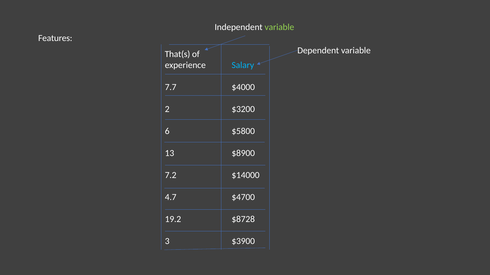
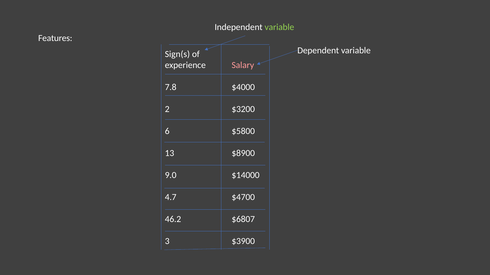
That(s: That(s -> Sign(s
Salary colour: light blue -> pink
7.7: 7.7 -> 7.8
7.2: 7.2 -> 9.0
19.2: 19.2 -> 46.2
$8728: $8728 -> $6807
